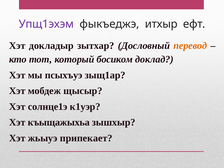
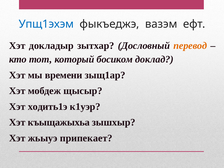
Упщ1эхэм colour: purple -> blue
итхыр: итхыр -> вазэм
псыхъуэ: псыхъуэ -> времени
солнце1э: солнце1э -> ходить1э
